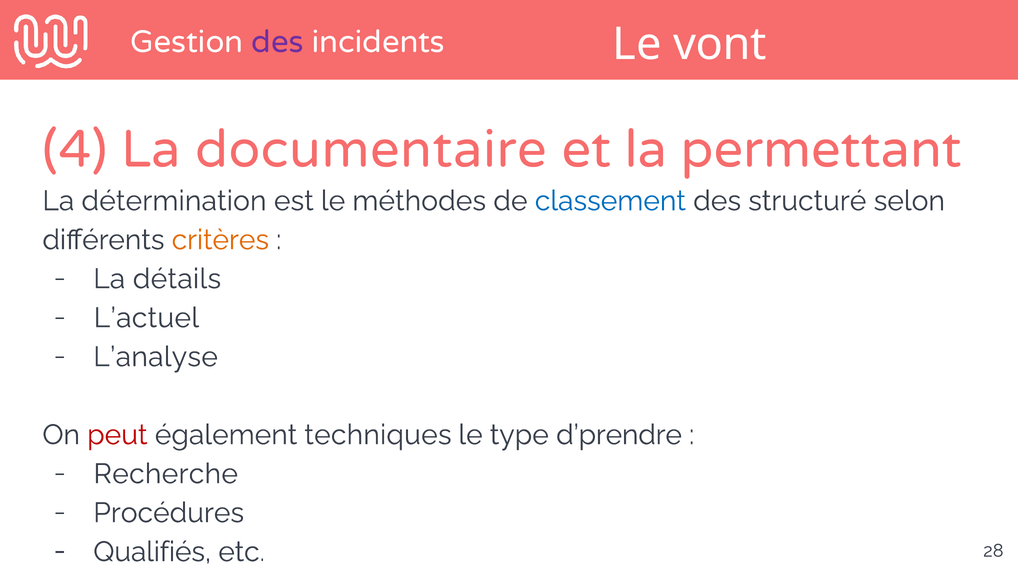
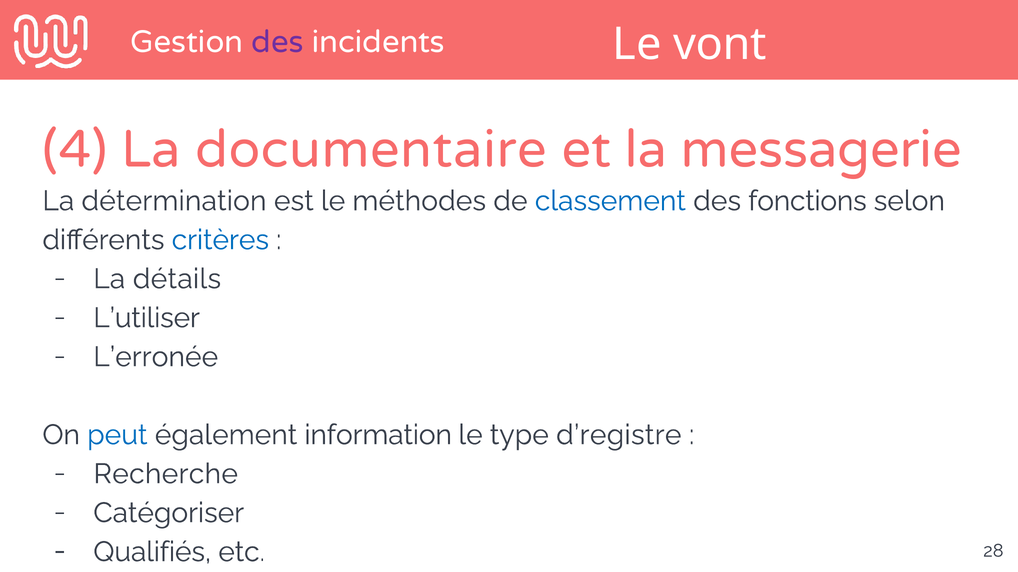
permettant: permettant -> messagerie
structuré: structuré -> fonctions
critères colour: orange -> blue
L’actuel: L’actuel -> L’utiliser
L’analyse: L’analyse -> L’erronée
peut colour: red -> blue
techniques: techniques -> information
d’prendre: d’prendre -> d’registre
Procédures: Procédures -> Catégoriser
